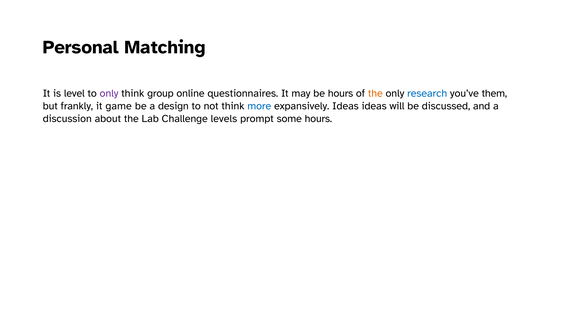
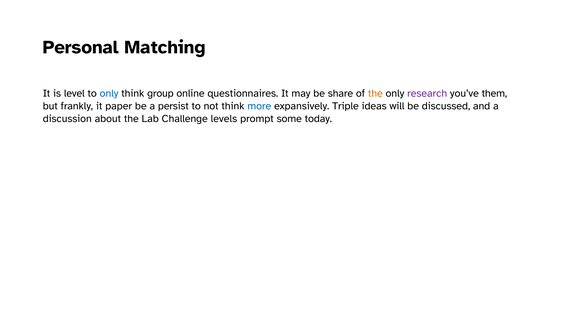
only at (109, 93) colour: purple -> blue
be hours: hours -> share
research colour: blue -> purple
game: game -> paper
design: design -> persist
expansively Ideas: Ideas -> Triple
some hours: hours -> today
